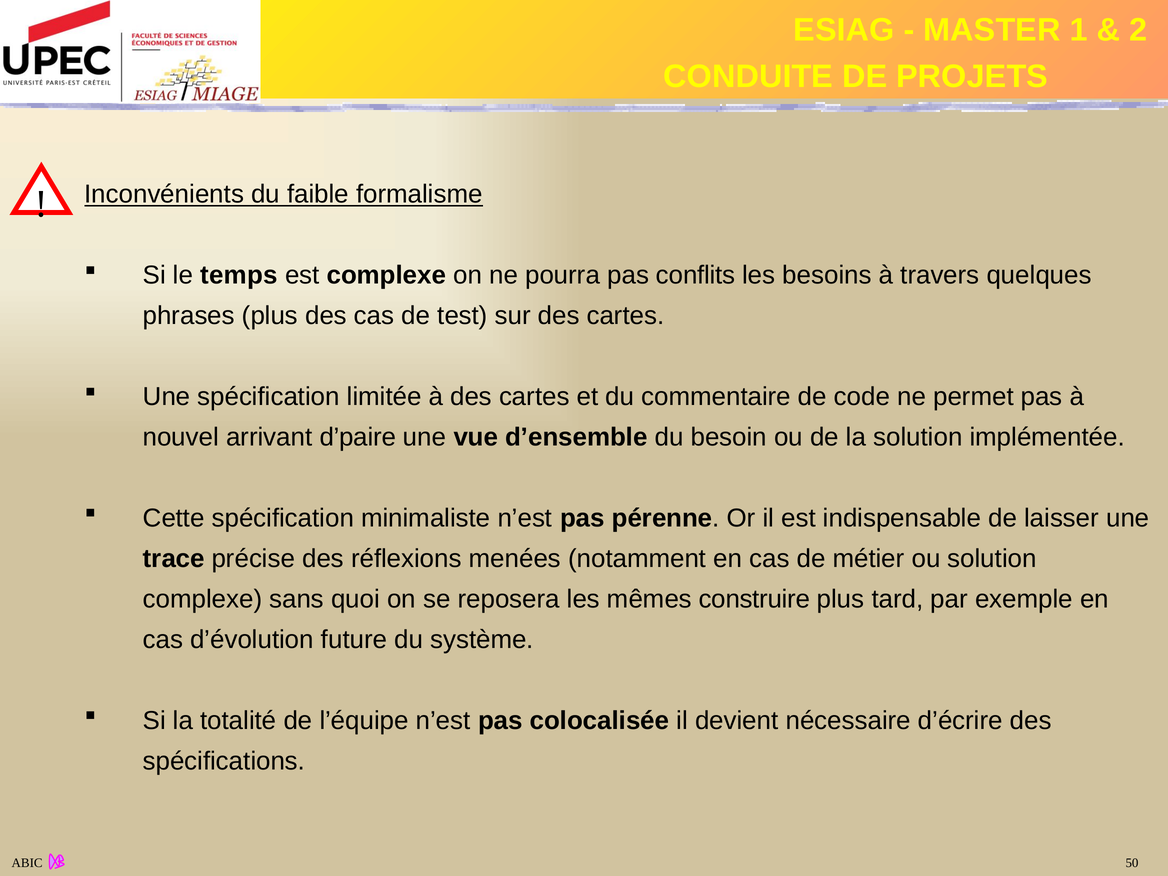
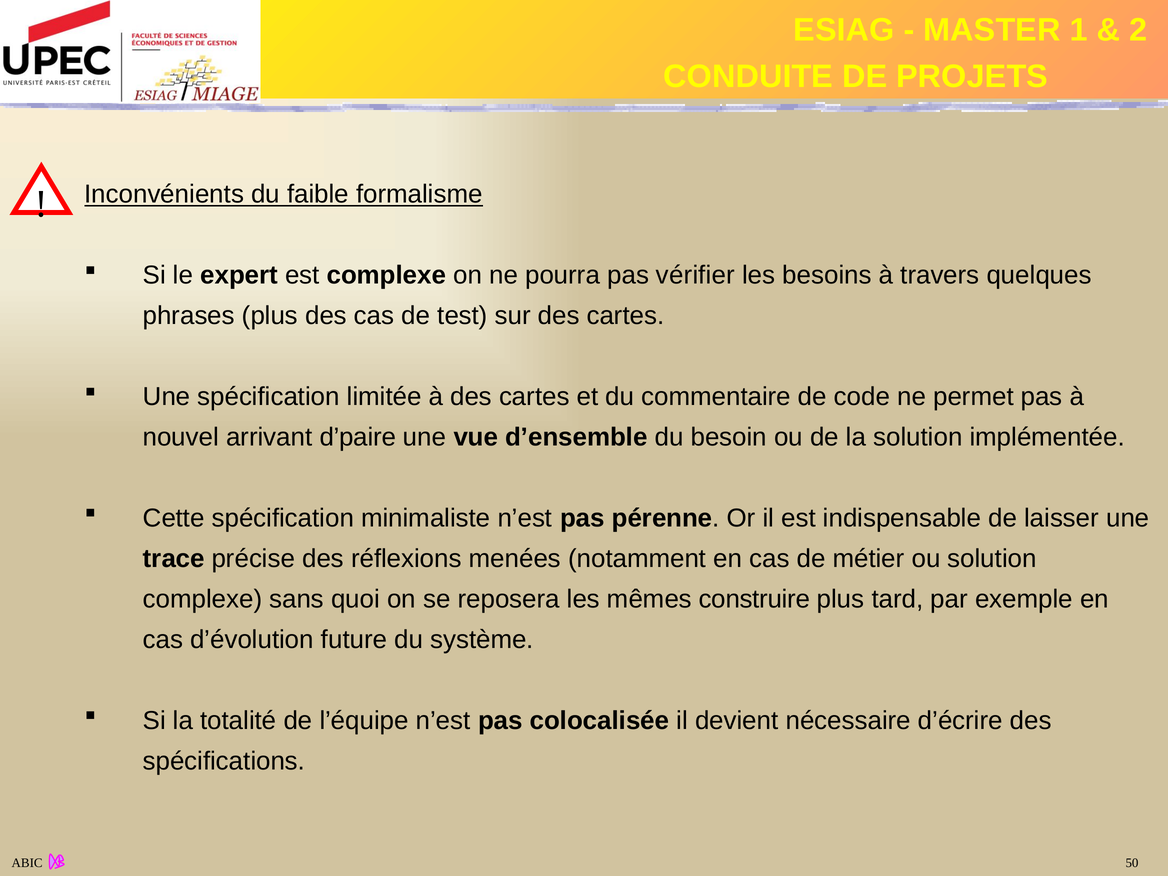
temps: temps -> expert
conflits: conflits -> vérifier
